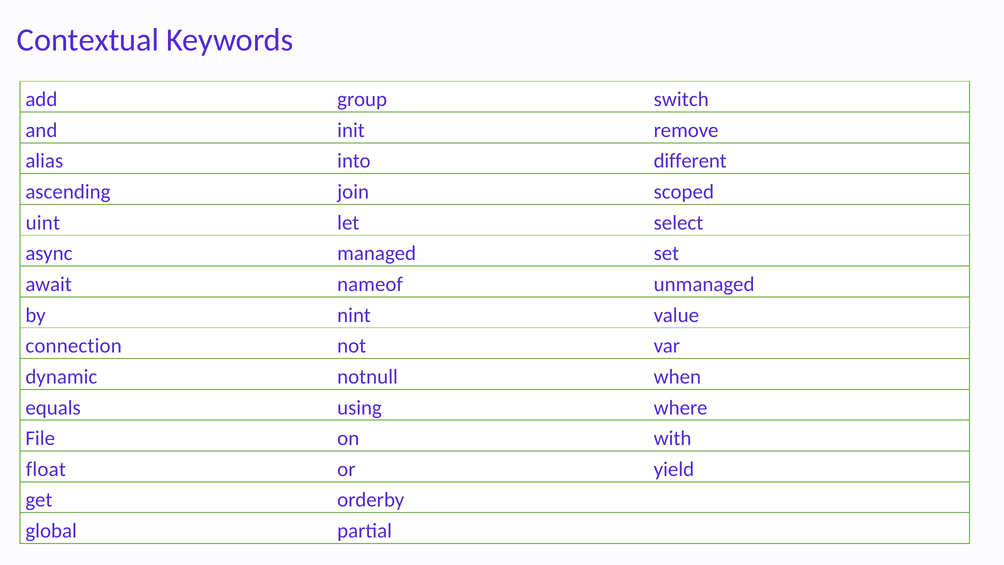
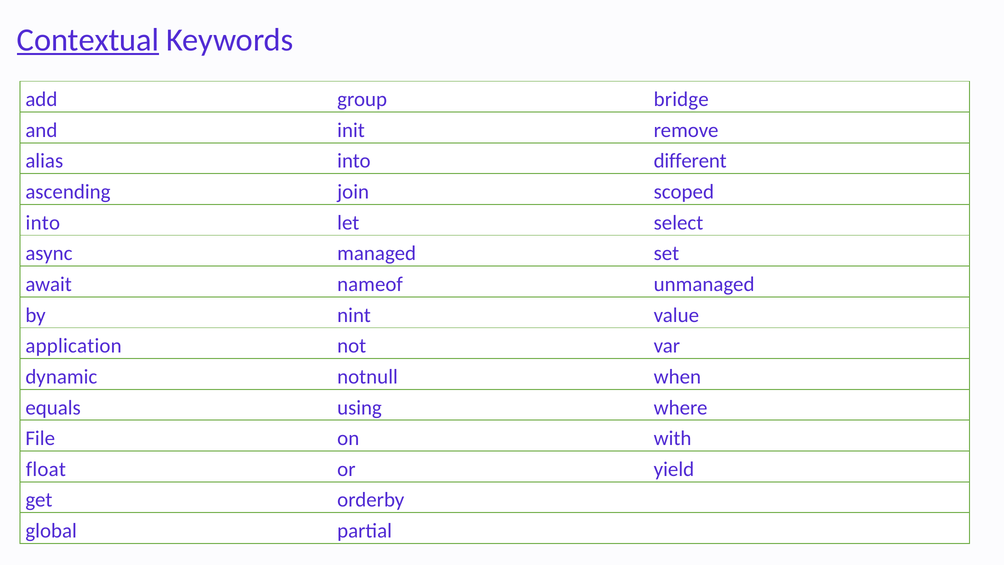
Contextual underline: none -> present
switch: switch -> bridge
uint at (43, 223): uint -> into
connection: connection -> application
